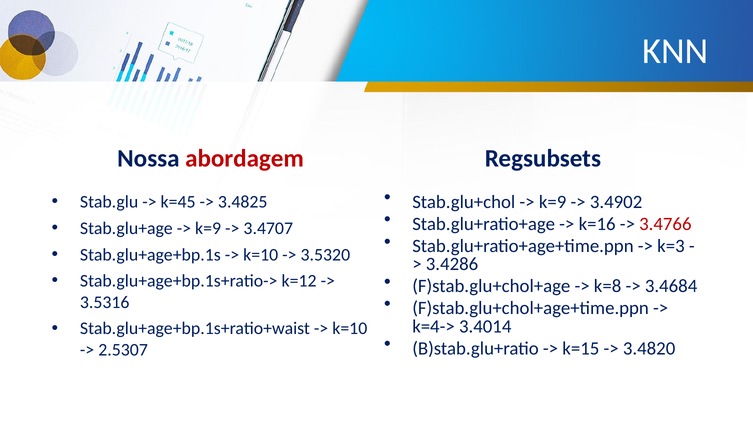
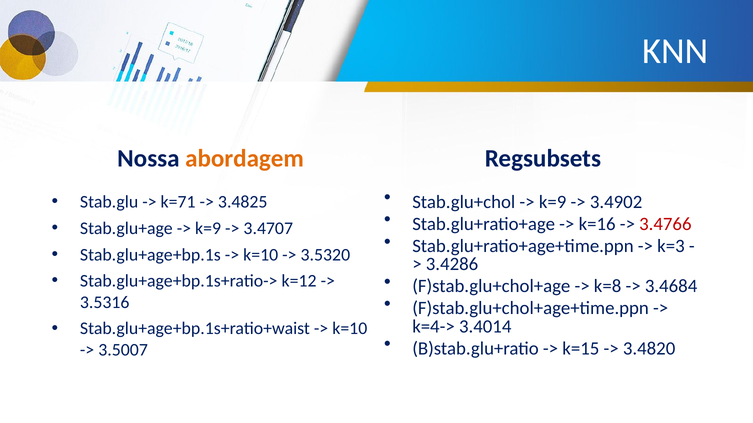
abordagem colour: red -> orange
k=45: k=45 -> k=71
2.5307: 2.5307 -> 3.5007
